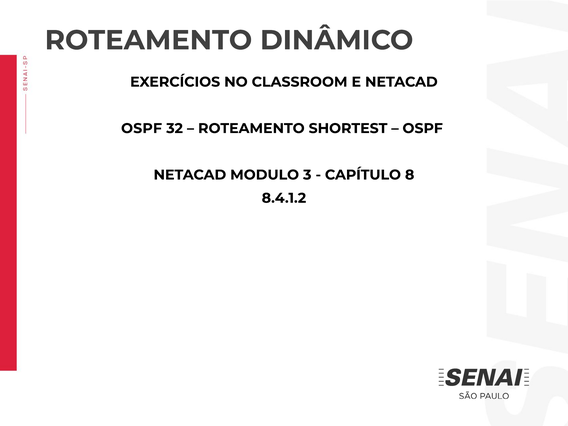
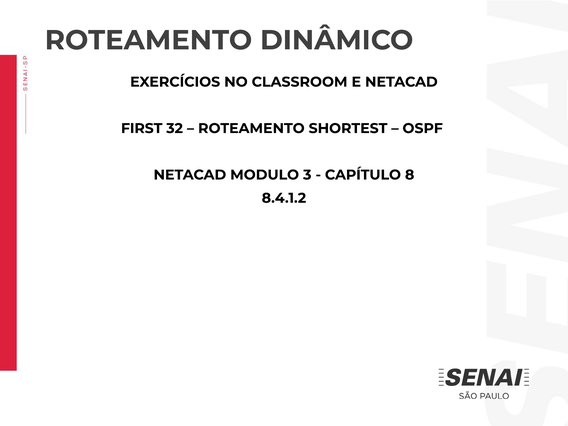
OSPF at (142, 128): OSPF -> FIRST
